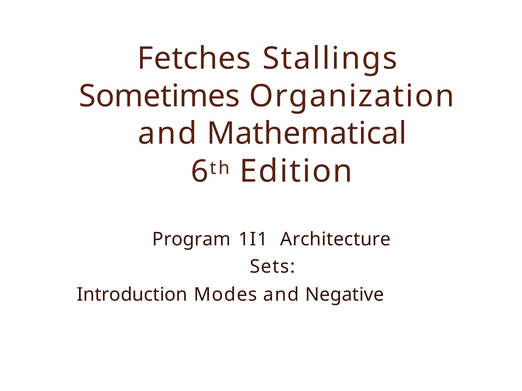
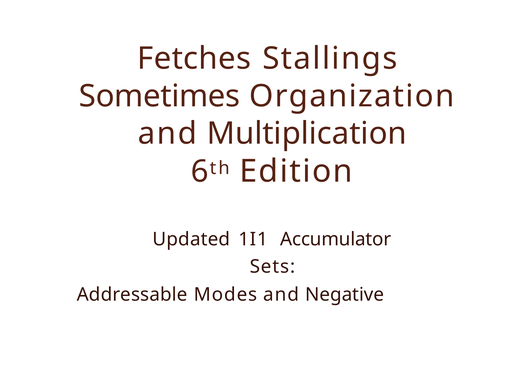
Mathematical: Mathematical -> Multiplication
Program: Program -> Updated
Architecture: Architecture -> Accumulator
Introduction: Introduction -> Addressable
